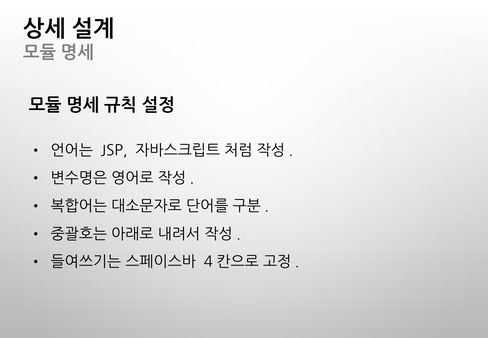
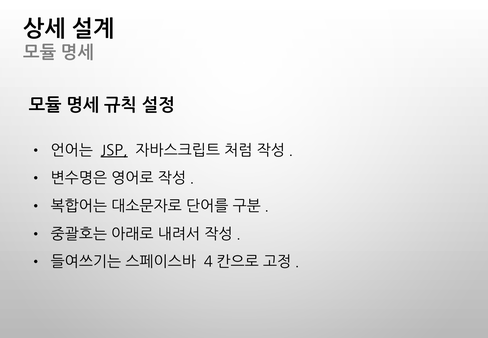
JSP underline: none -> present
